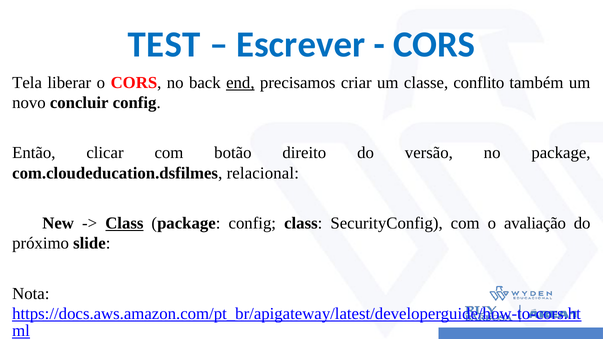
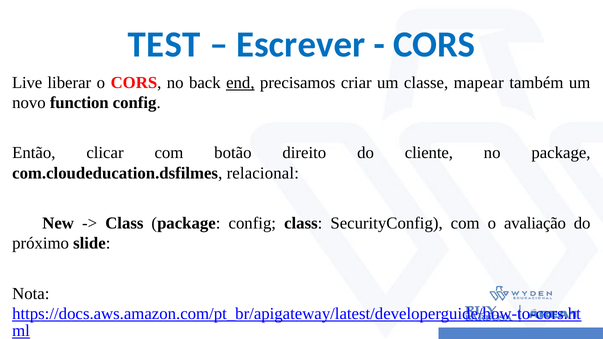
Tela: Tela -> Live
conflito: conflito -> mapear
concluir: concluir -> function
versão: versão -> cliente
Class at (124, 223) underline: present -> none
